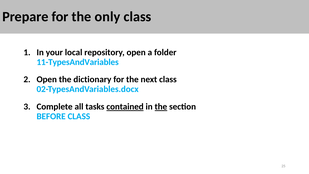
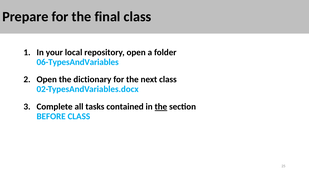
only: only -> final
11-TypesAndVariables: 11-TypesAndVariables -> 06-TypesAndVariables
contained underline: present -> none
